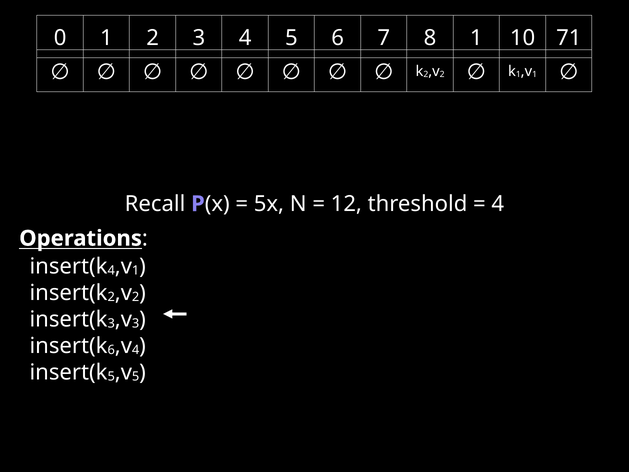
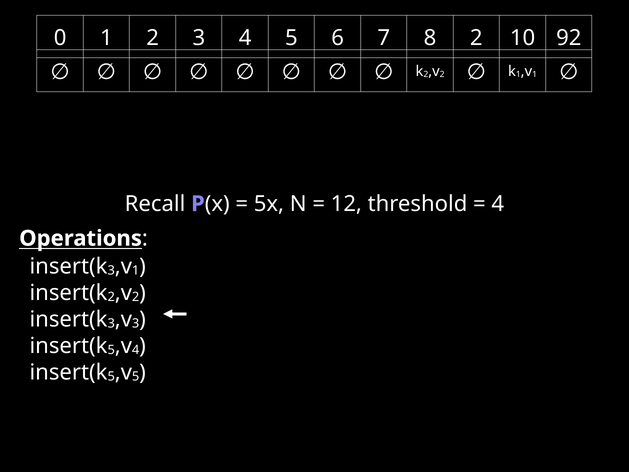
8 1: 1 -> 2
71: 71 -> 92
4 at (111, 270): 4 -> 3
6 at (111, 350): 6 -> 5
